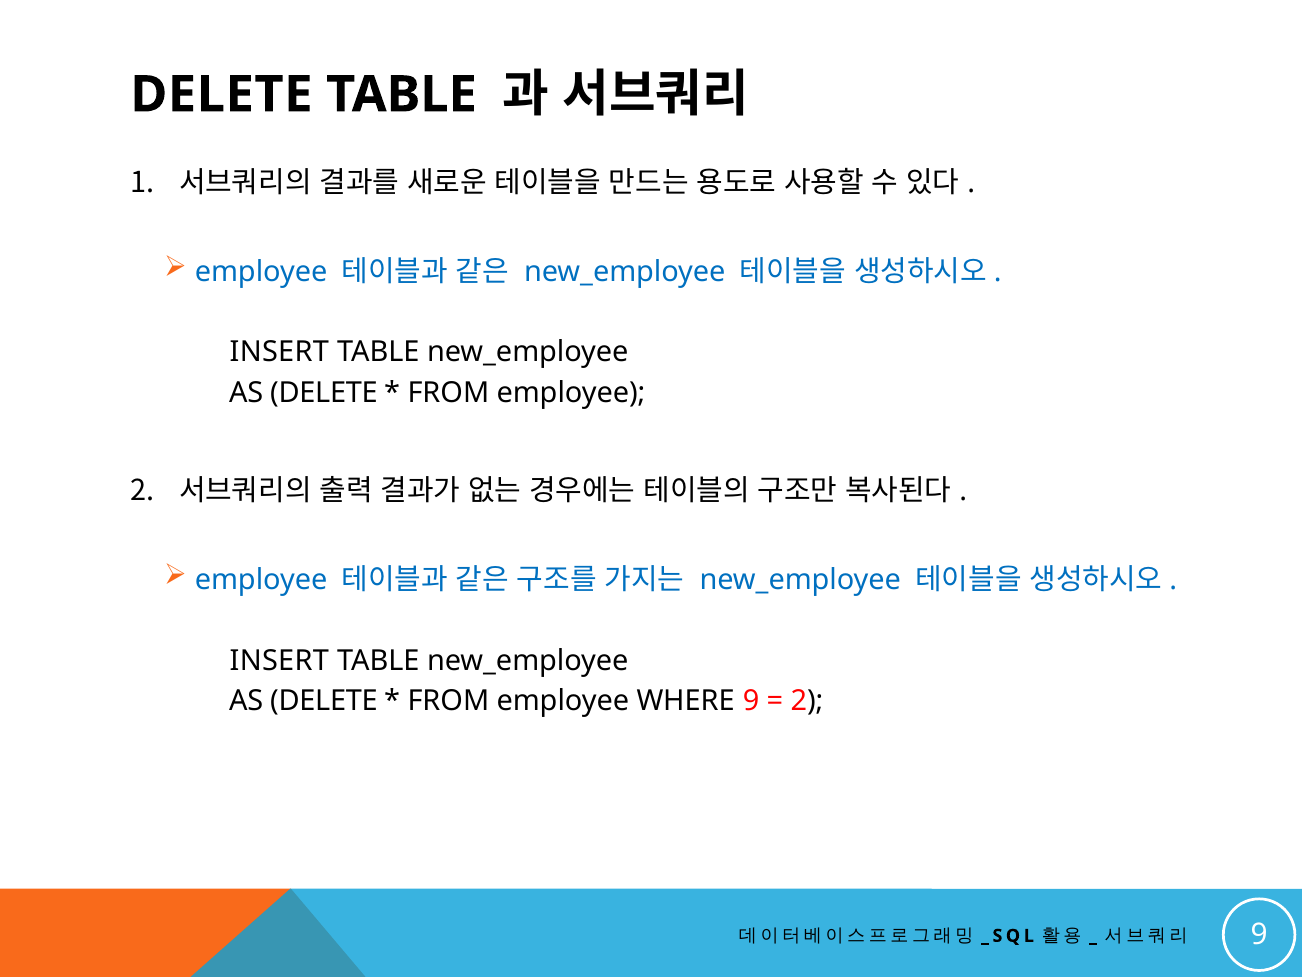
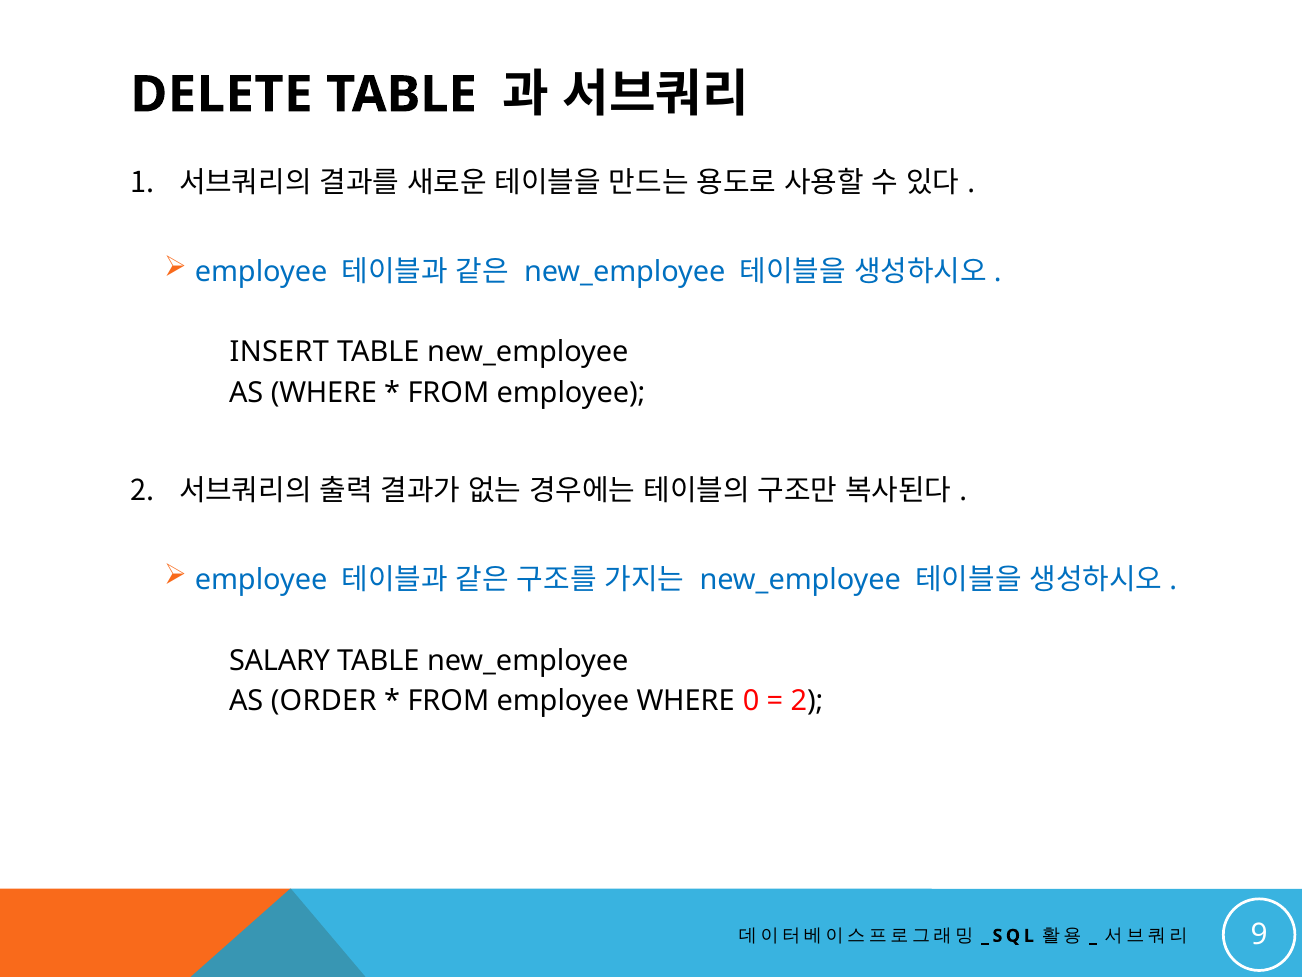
DELETE at (324, 392): DELETE -> WHERE
INSERT at (279, 660): INSERT -> SALARY
DELETE at (324, 700): DELETE -> ORDER
WHERE 9: 9 -> 0
